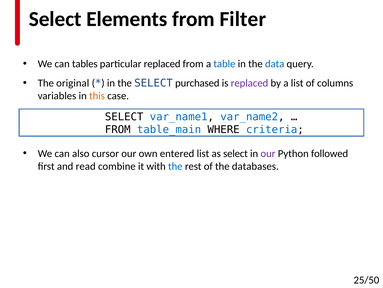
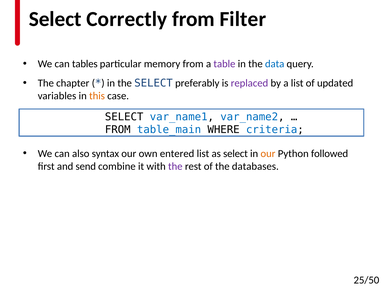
Elements: Elements -> Correctly
particular replaced: replaced -> memory
table colour: blue -> purple
original: original -> chapter
purchased: purchased -> preferably
columns: columns -> updated
cursor: cursor -> syntax
our at (268, 153) colour: purple -> orange
read: read -> send
the at (175, 166) colour: blue -> purple
